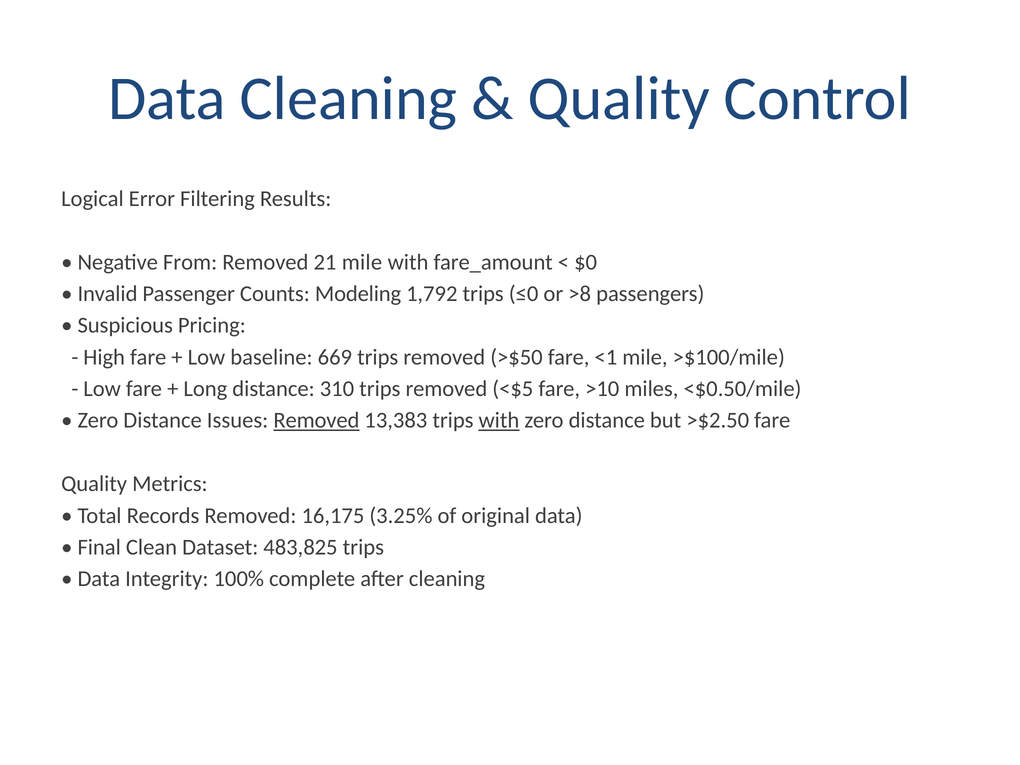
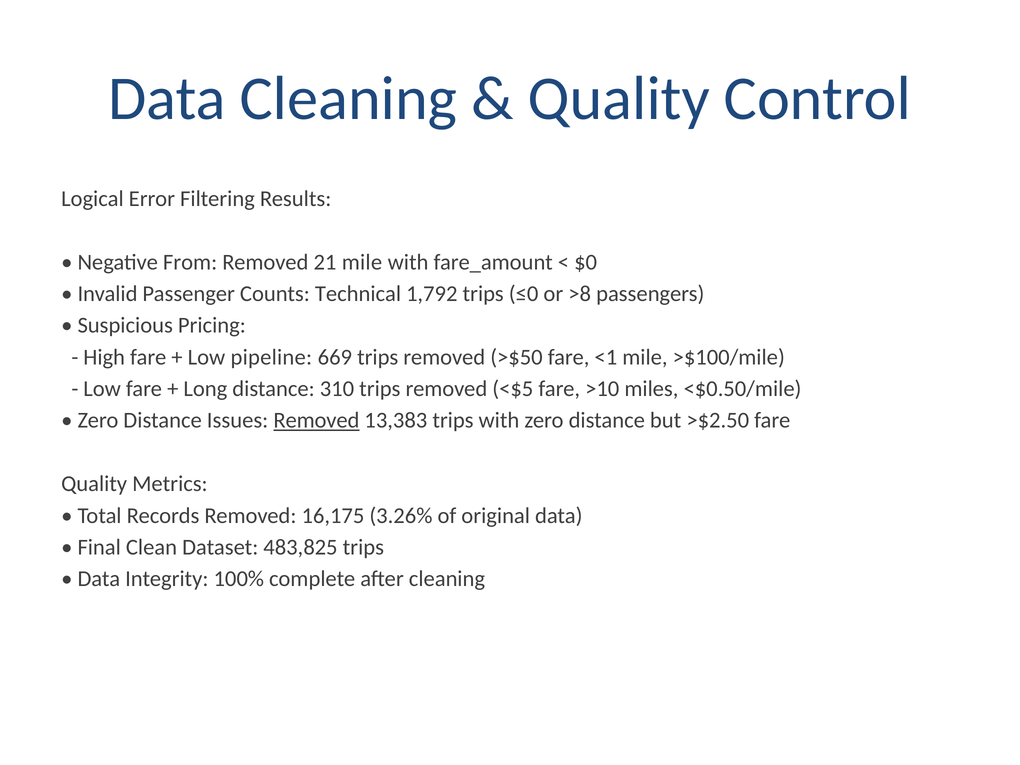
Modeling: Modeling -> Technical
baseline: baseline -> pipeline
with at (499, 421) underline: present -> none
3.25%: 3.25% -> 3.26%
